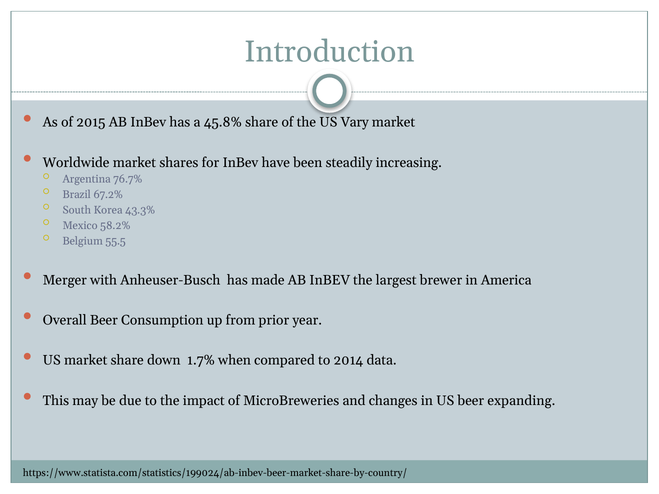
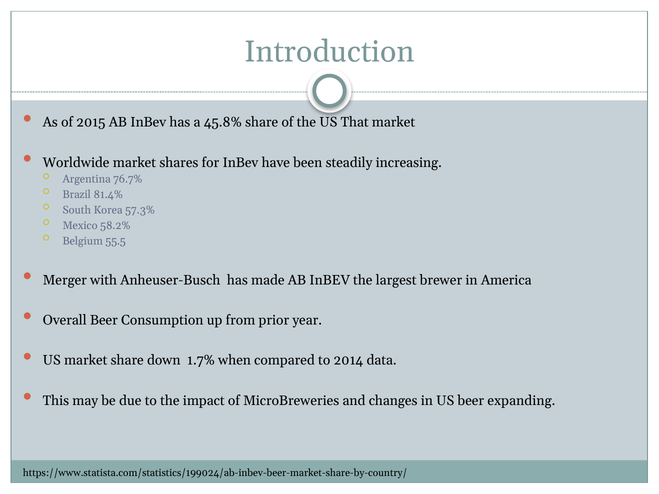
Vary: Vary -> That
67.2%: 67.2% -> 81.4%
43.3%: 43.3% -> 57.3%
